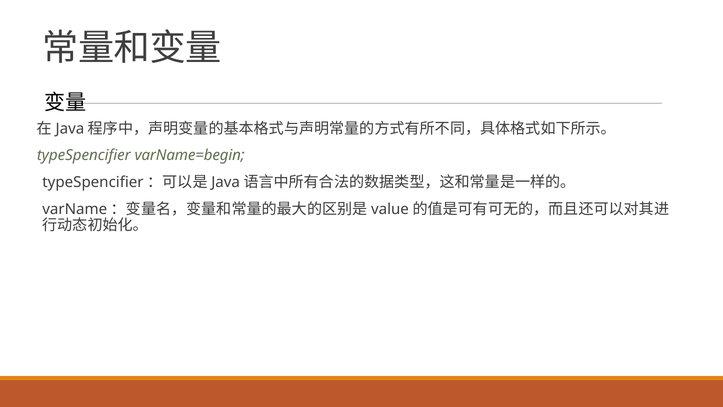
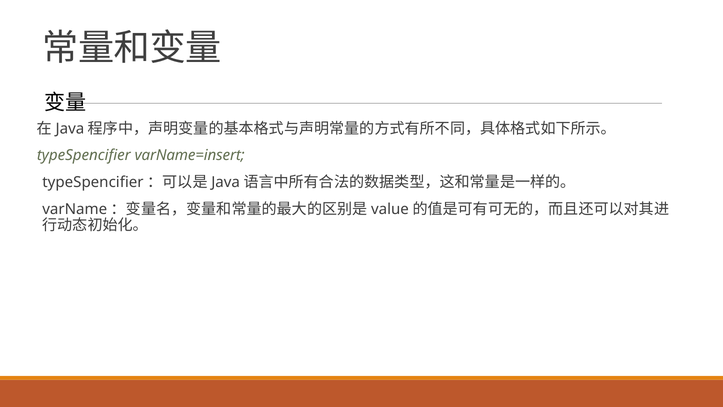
varName=begin: varName=begin -> varName=insert
